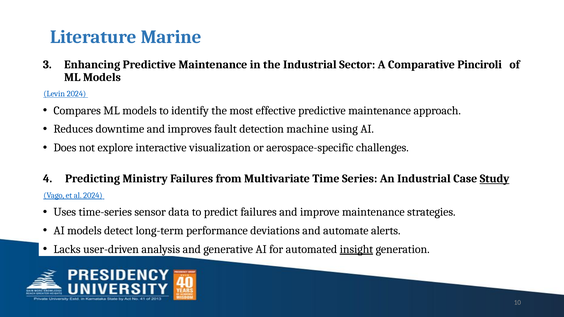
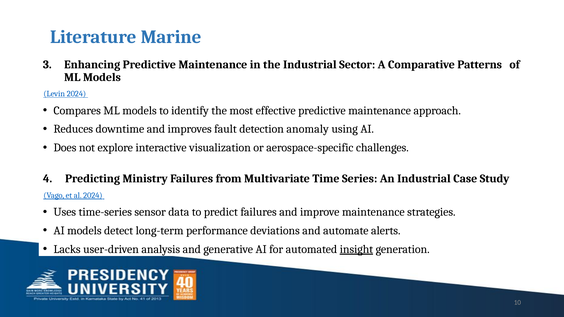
Pinciroli: Pinciroli -> Patterns
machine: machine -> anomaly
Study underline: present -> none
